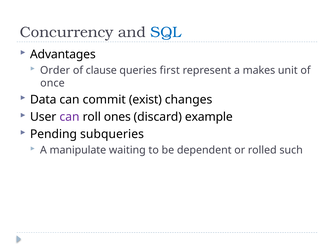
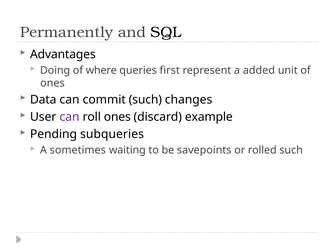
Concurrency: Concurrency -> Permanently
SQL colour: blue -> black
Order: Order -> Doing
clause: clause -> where
makes: makes -> added
once at (52, 83): once -> ones
commit exist: exist -> such
manipulate: manipulate -> sometimes
dependent: dependent -> savepoints
